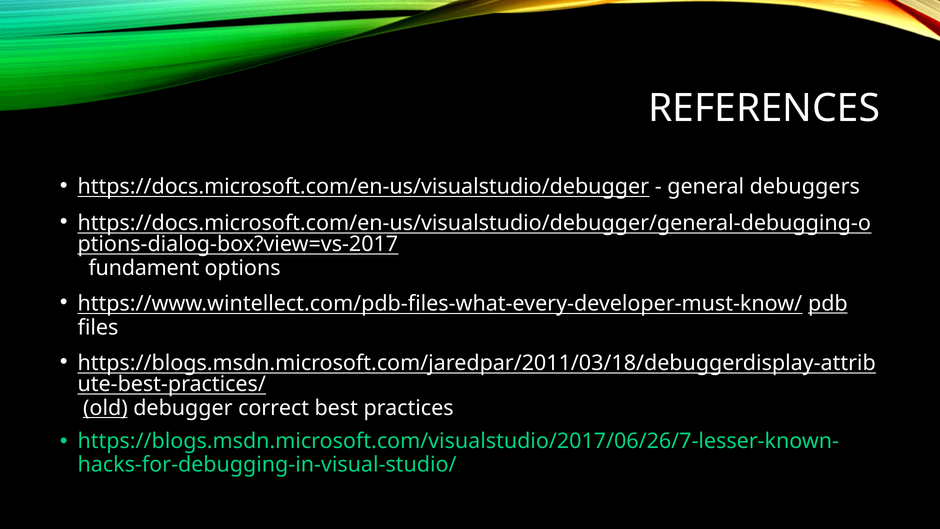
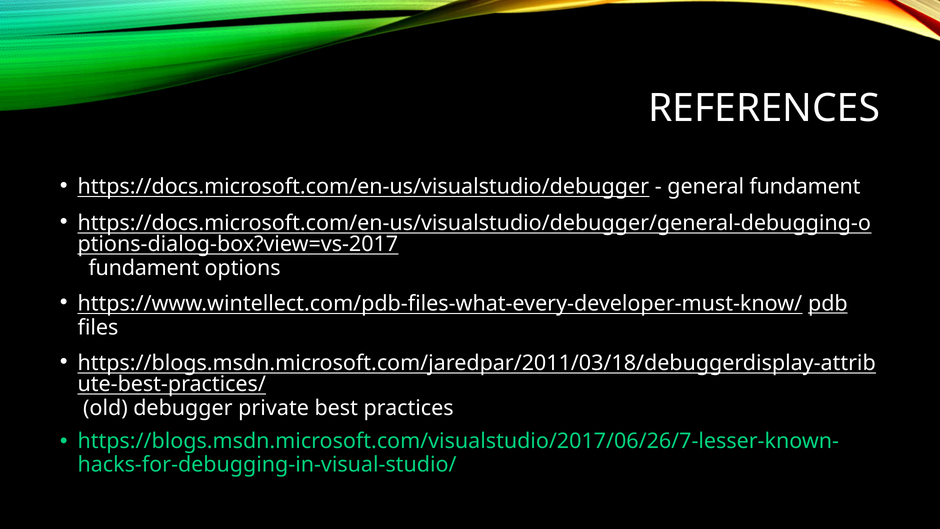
general debuggers: debuggers -> fundament
old underline: present -> none
correct: correct -> private
